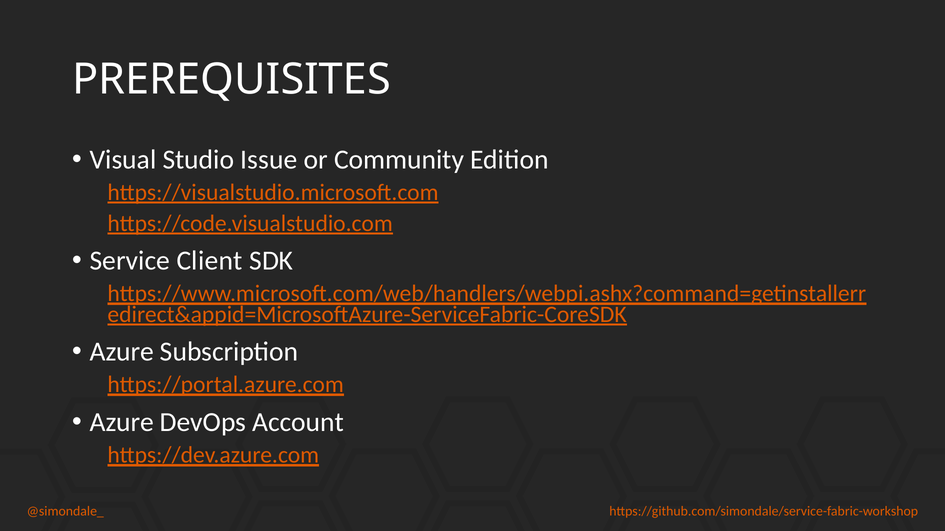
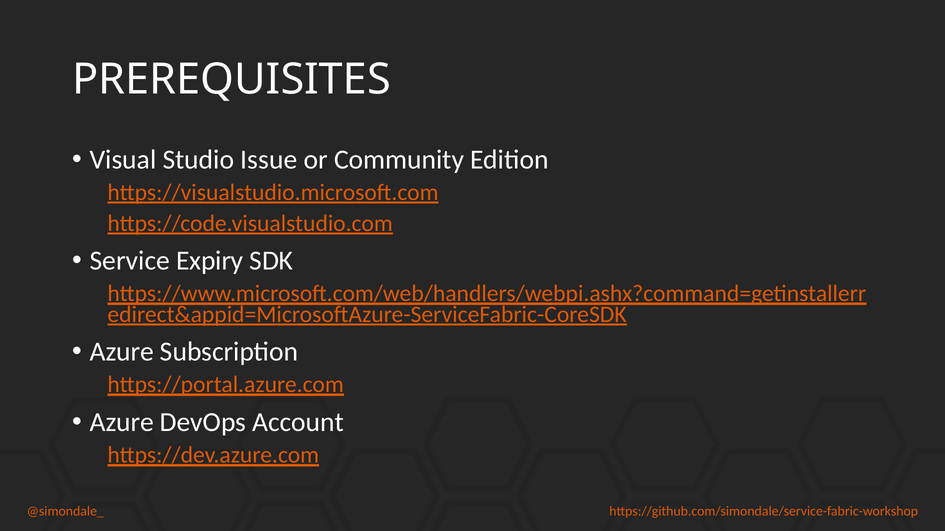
Client: Client -> Expiry
